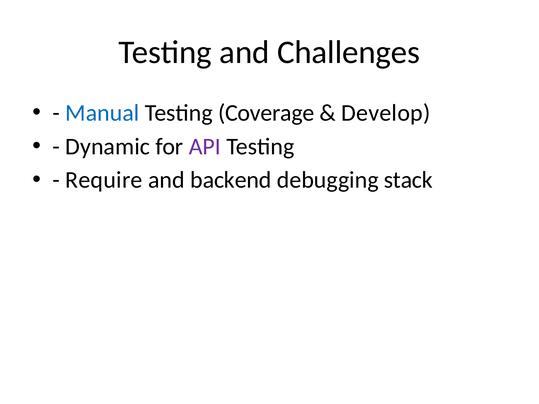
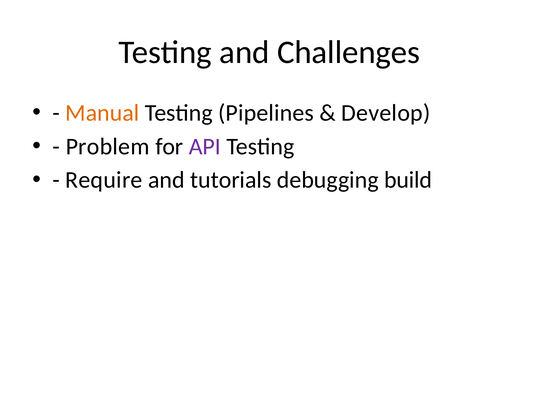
Manual colour: blue -> orange
Coverage: Coverage -> Pipelines
Dynamic: Dynamic -> Problem
backend: backend -> tutorials
stack: stack -> build
